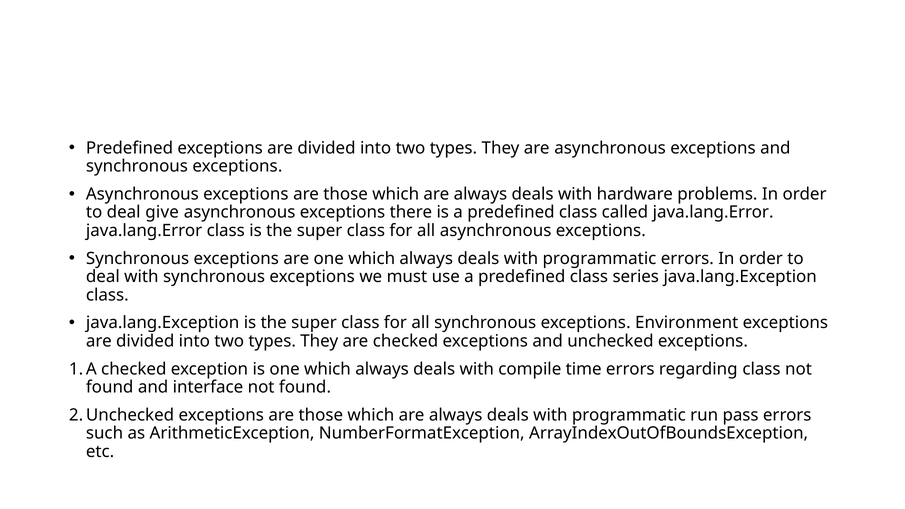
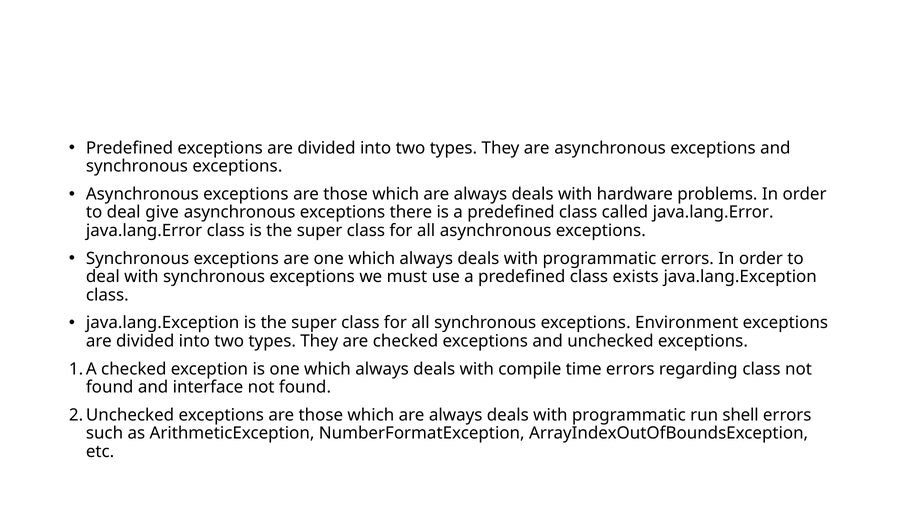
series: series -> exists
pass: pass -> shell
